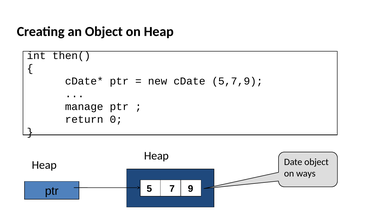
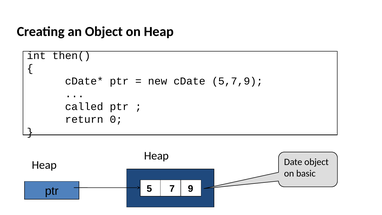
manage: manage -> called
ways: ways -> basic
